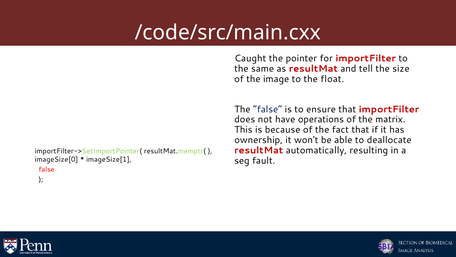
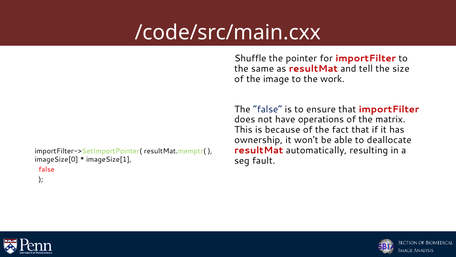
Caught: Caught -> Shuffle
float: float -> work
